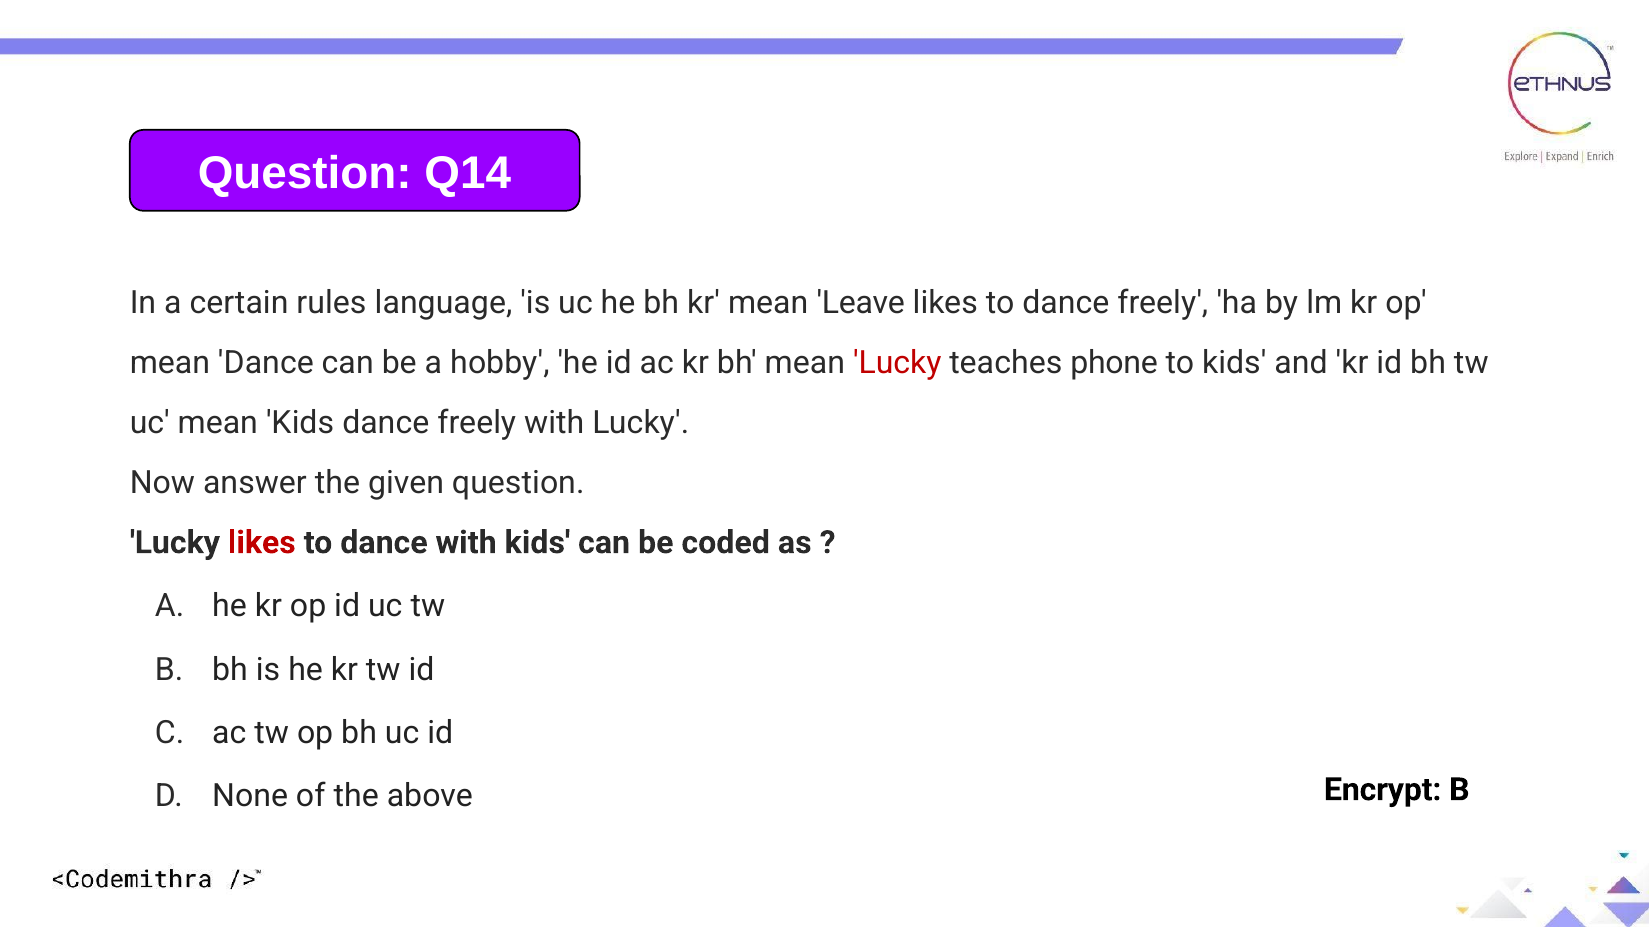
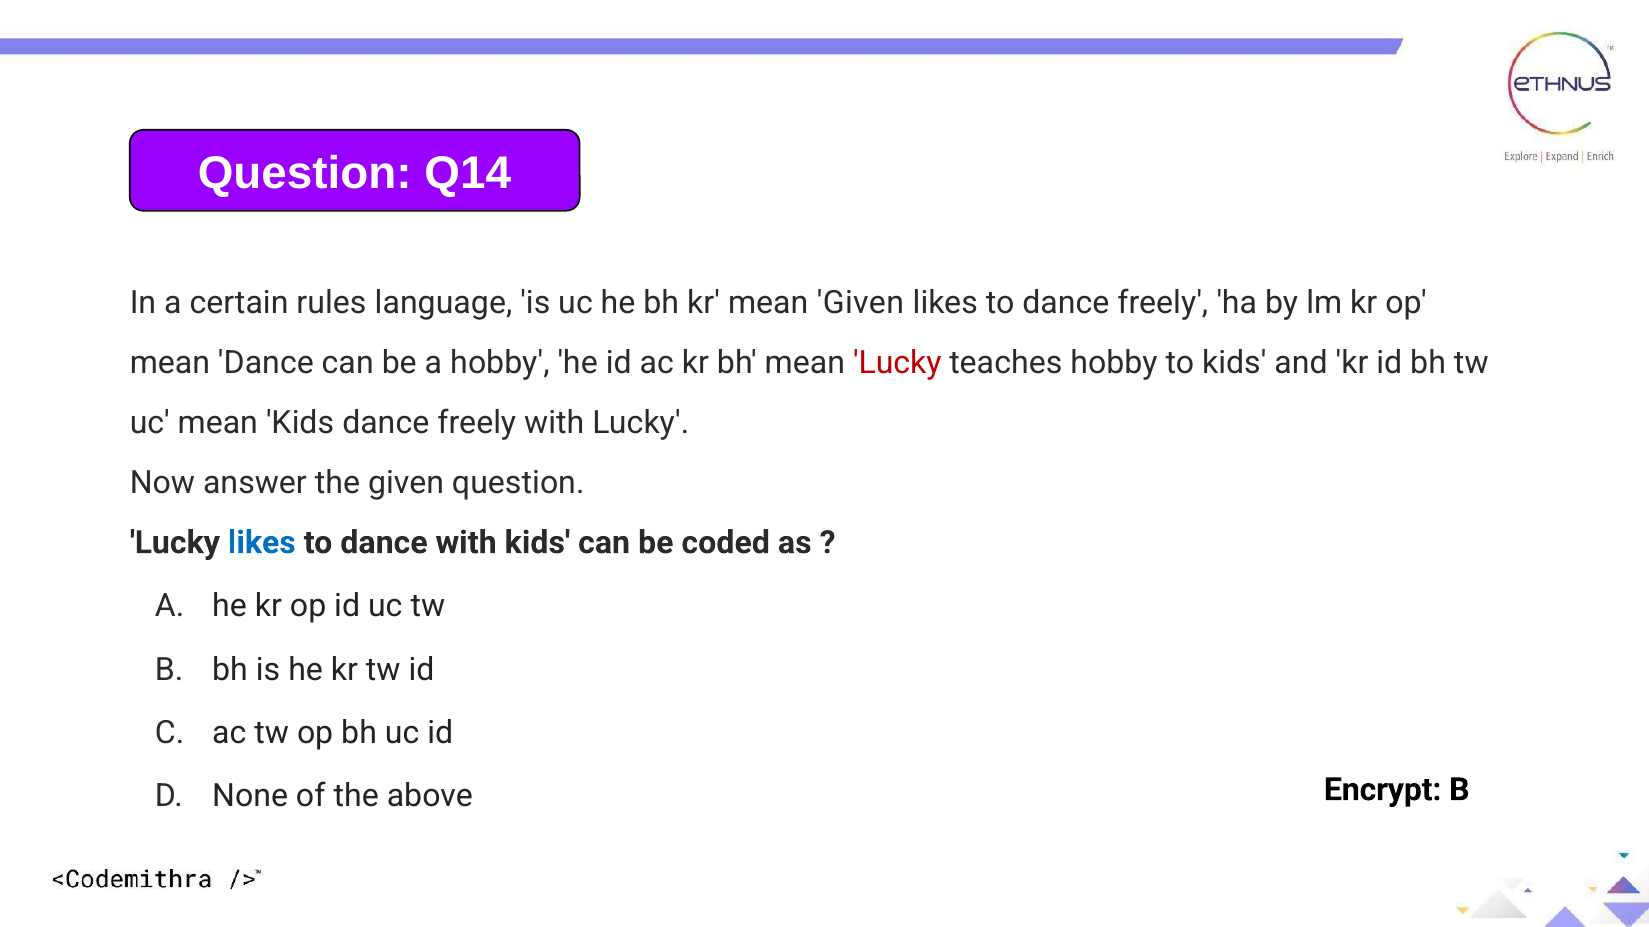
mean Leave: Leave -> Given
teaches phone: phone -> hobby
likes at (262, 543) colour: red -> blue
